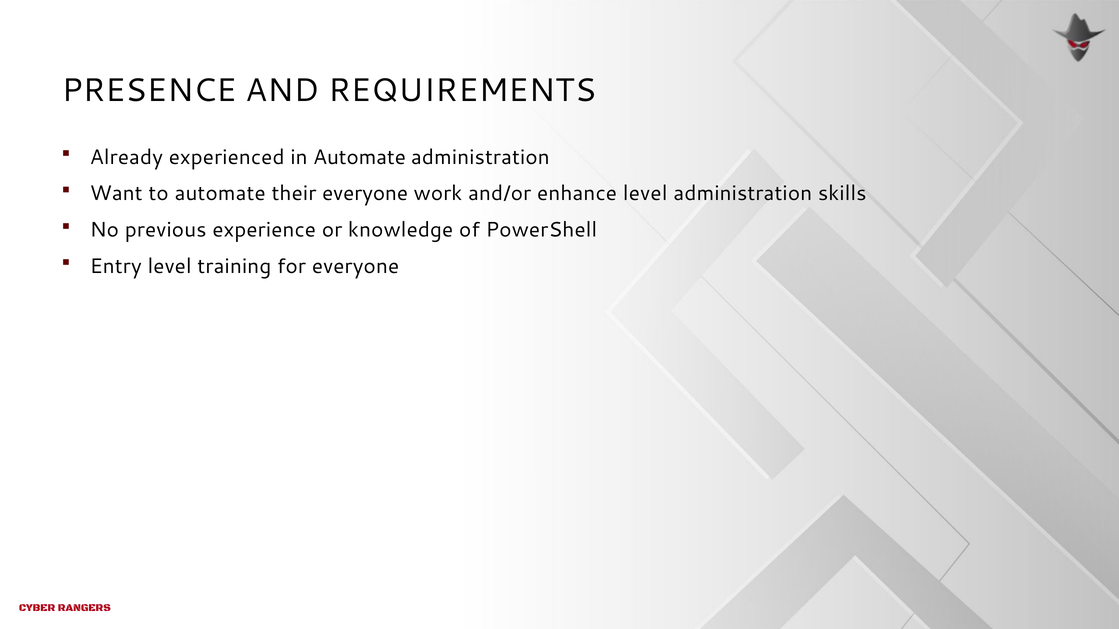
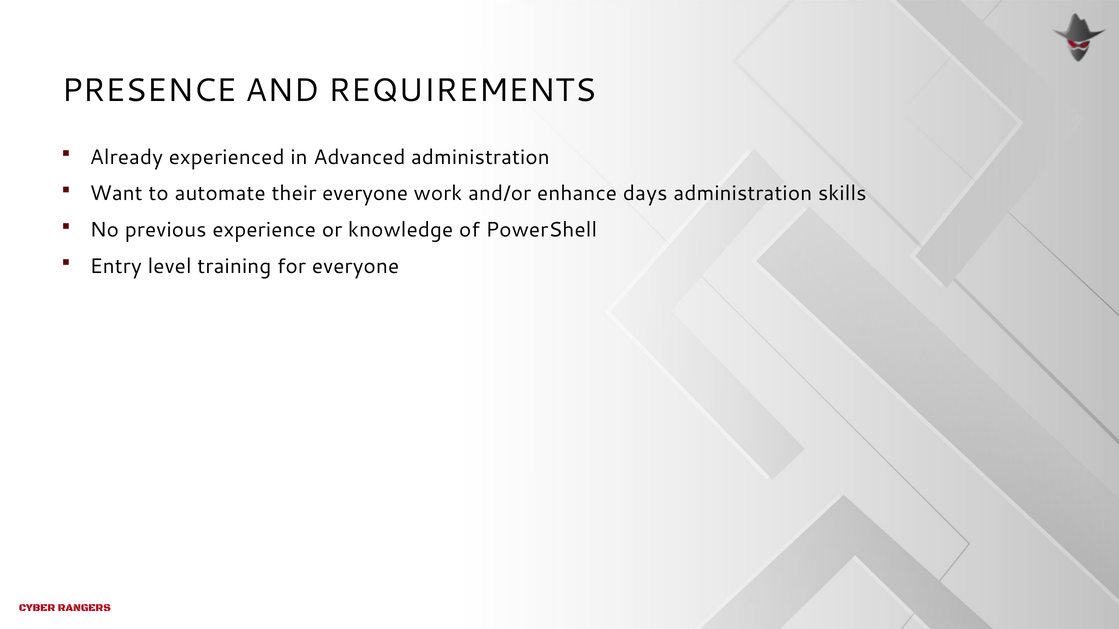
in Automate: Automate -> Advanced
enhance level: level -> days
